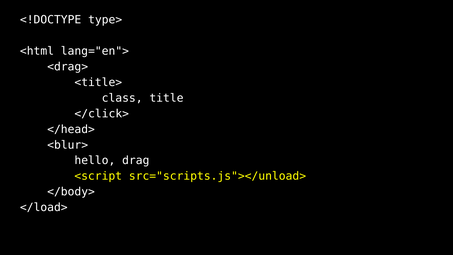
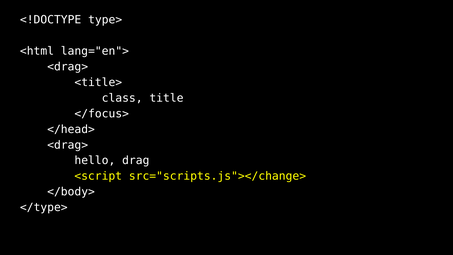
</click>: </click> -> </focus>
<blur> at (68, 145): <blur> -> <drag>
src="scripts.js"></unload>: src="scripts.js"></unload> -> src="scripts.js"></change>
</load>: </load> -> </type>
